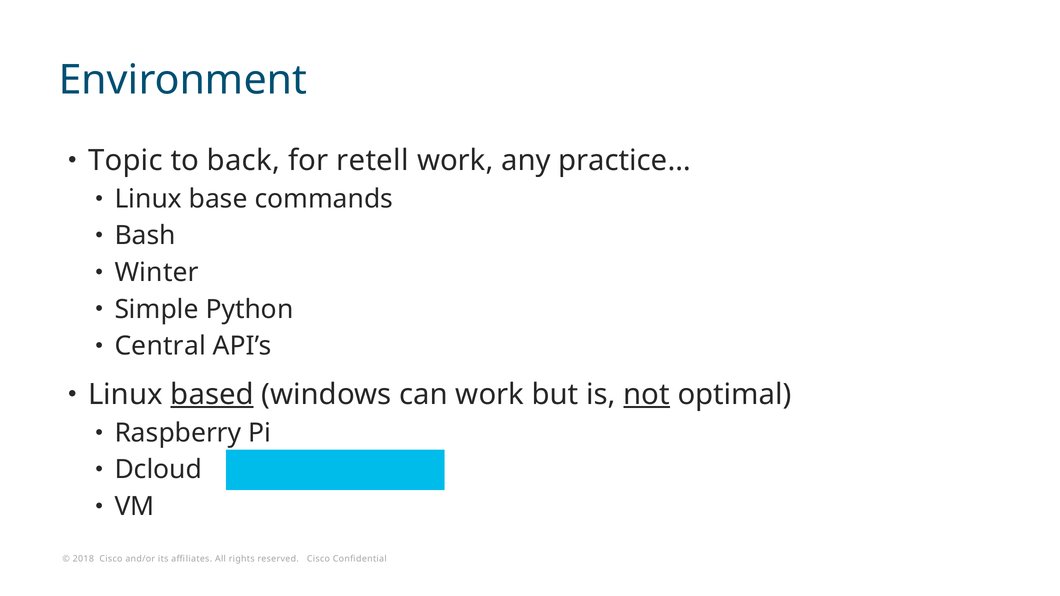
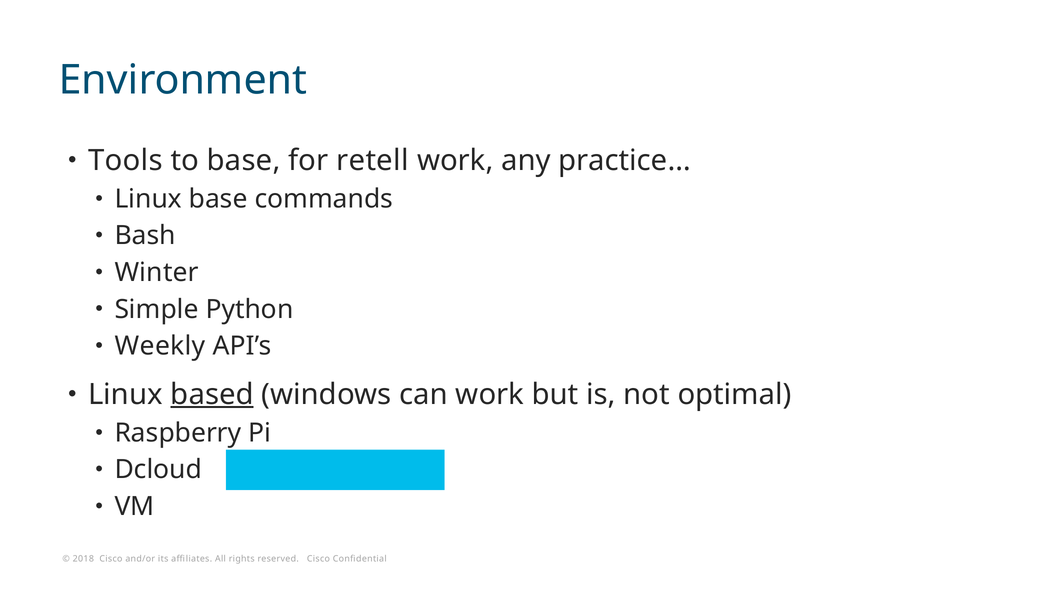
Topic: Topic -> Tools
to back: back -> base
Central: Central -> Weekly
not underline: present -> none
